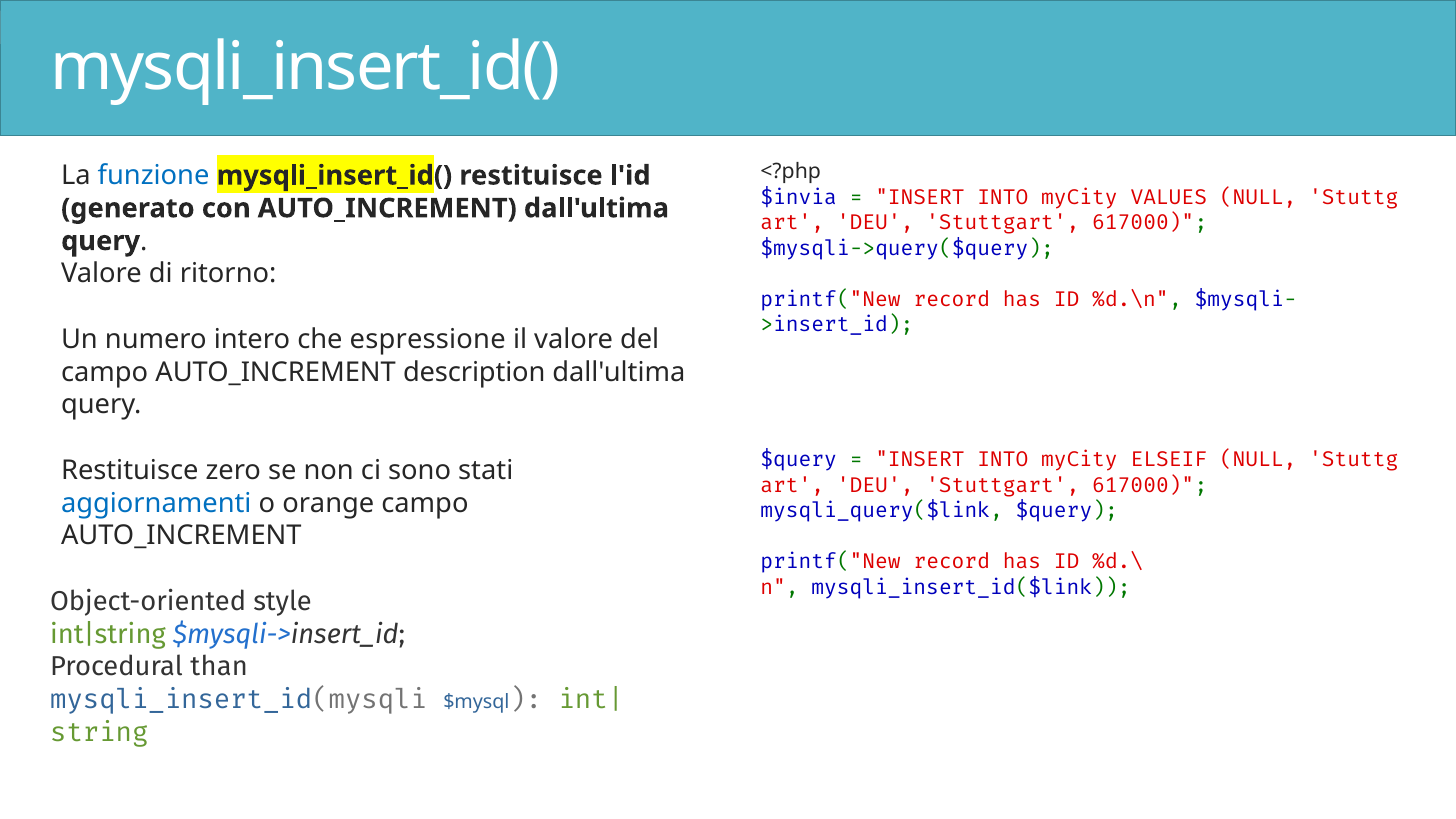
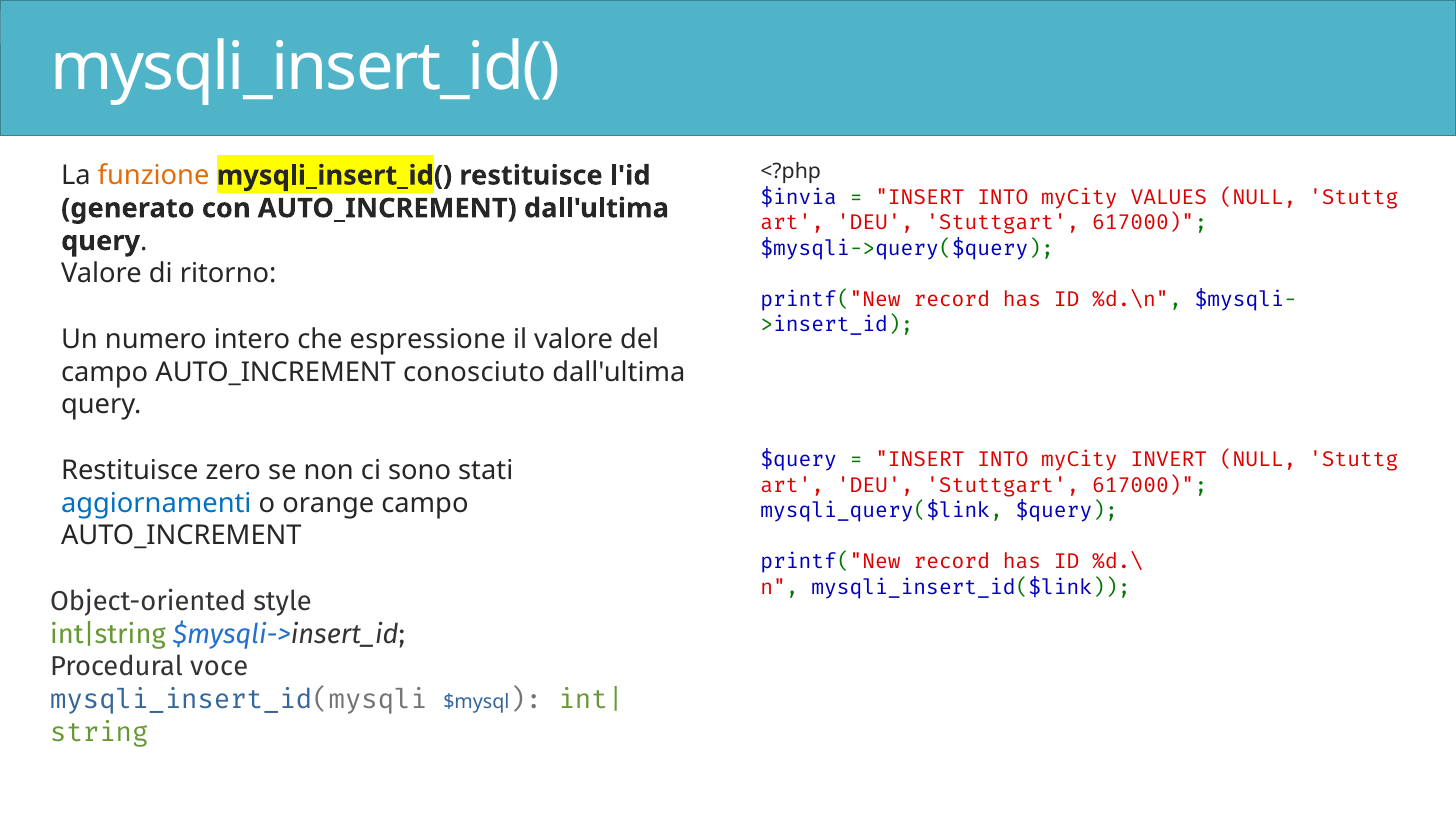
funzione colour: blue -> orange
description: description -> conosciuto
ELSEIF: ELSEIF -> INVERT
than: than -> voce
